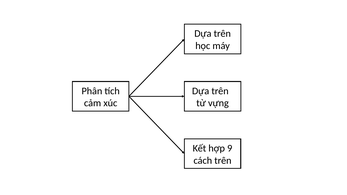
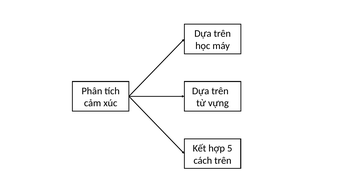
9: 9 -> 5
